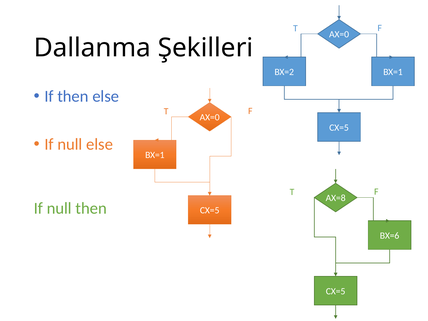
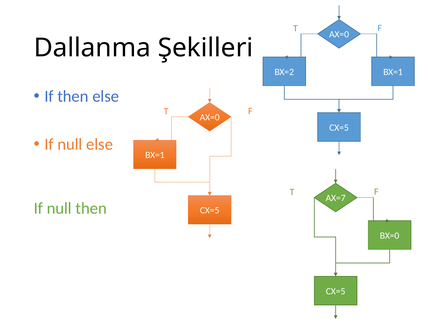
AX=8: AX=8 -> AX=7
BX=6: BX=6 -> BX=0
